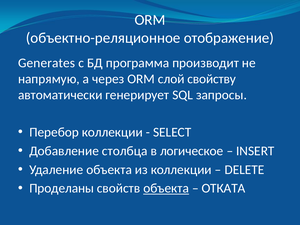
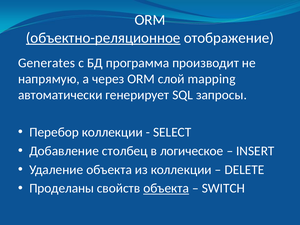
объектно-реляционное underline: none -> present
свойству: свойству -> mapping
столбца: столбца -> столбец
ОТКАТА: ОТКАТА -> SWITCH
